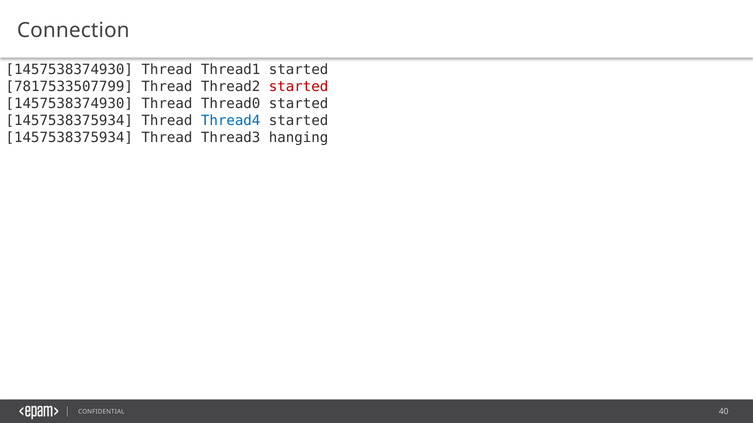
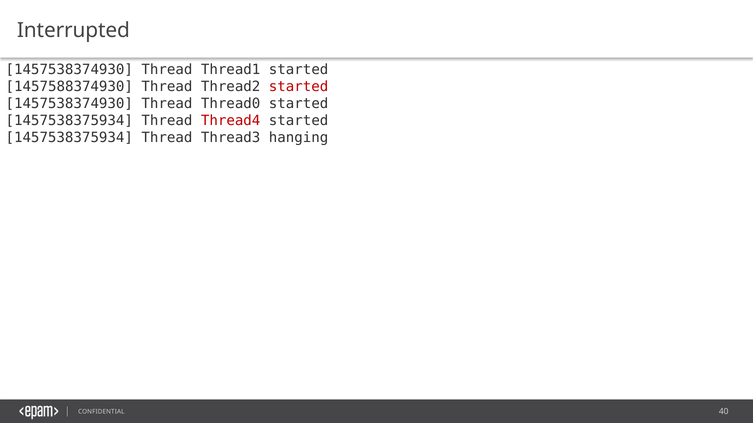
Connection: Connection -> Interrupted
7817533507799: 7817533507799 -> 1457588374930
Thread4 colour: blue -> red
